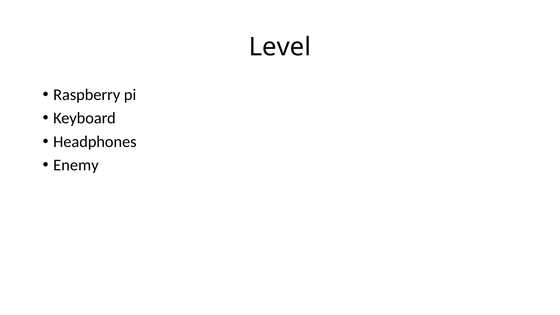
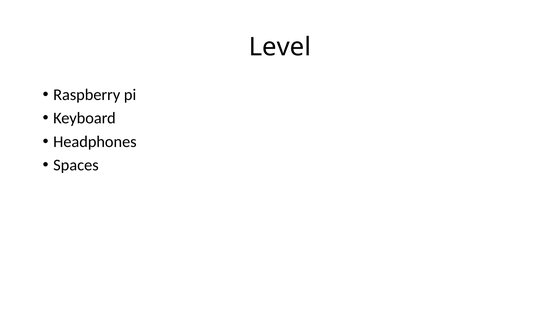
Enemy: Enemy -> Spaces
